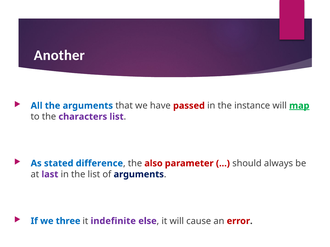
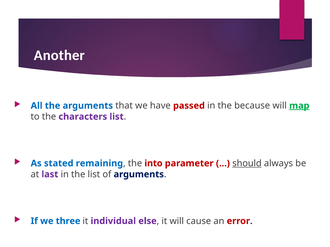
instance: instance -> because
difference: difference -> remaining
also: also -> into
should underline: none -> present
indefinite: indefinite -> individual
